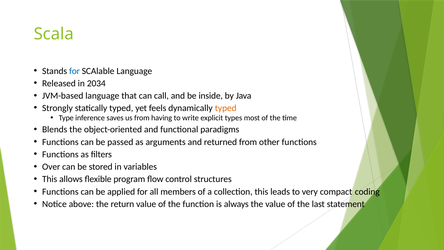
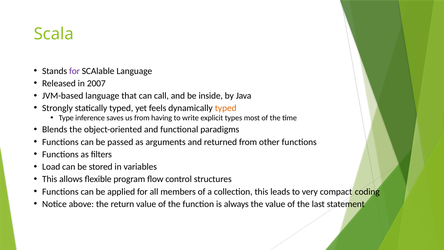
for at (74, 71) colour: blue -> purple
2034: 2034 -> 2007
Over: Over -> Load
